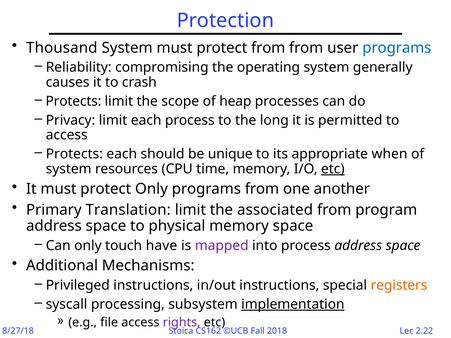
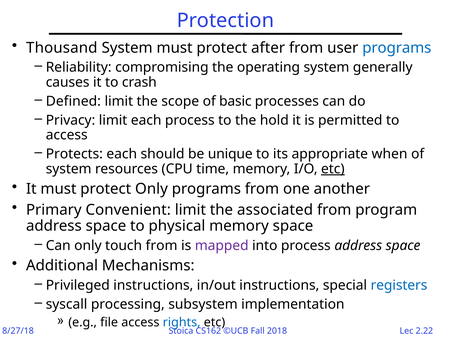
protect from: from -> after
Protects at (73, 101): Protects -> Defined
heap: heap -> basic
long: long -> hold
Translation: Translation -> Convenient
touch have: have -> from
registers colour: orange -> blue
implementation underline: present -> none
rights colour: purple -> blue
